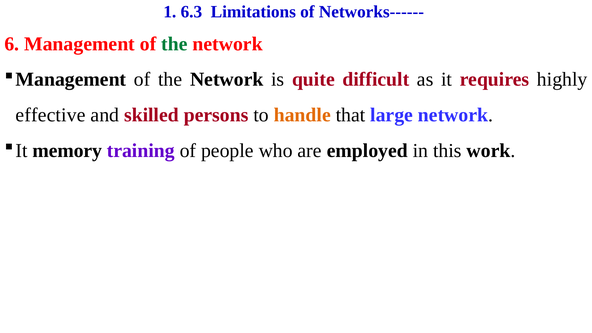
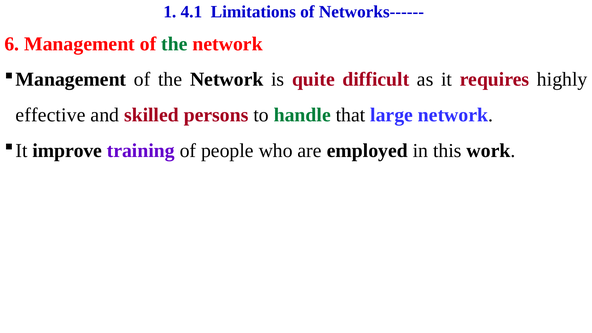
6.3: 6.3 -> 4.1
handle colour: orange -> green
memory: memory -> improve
